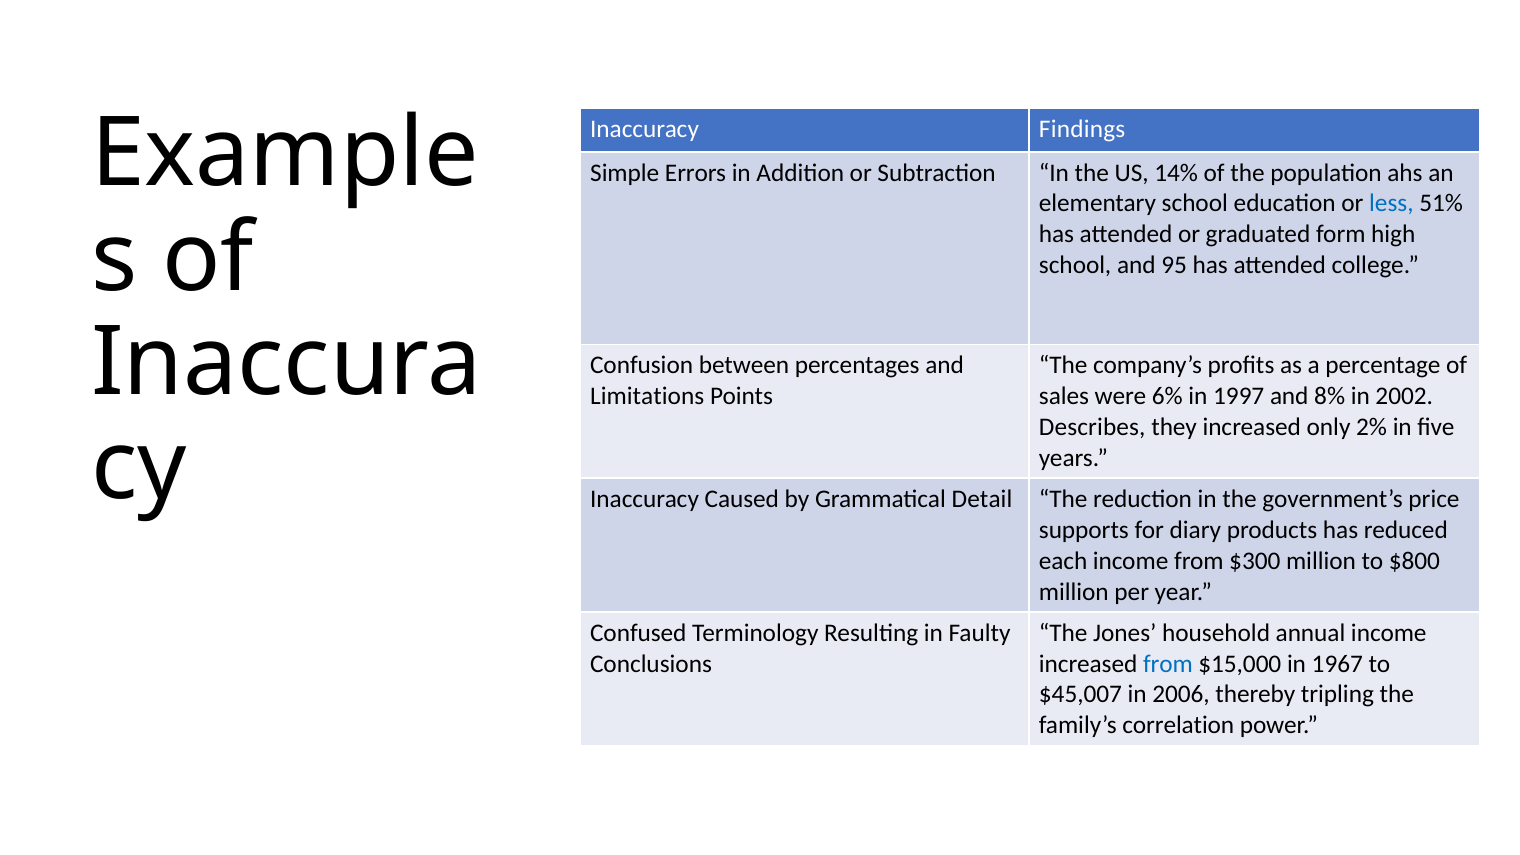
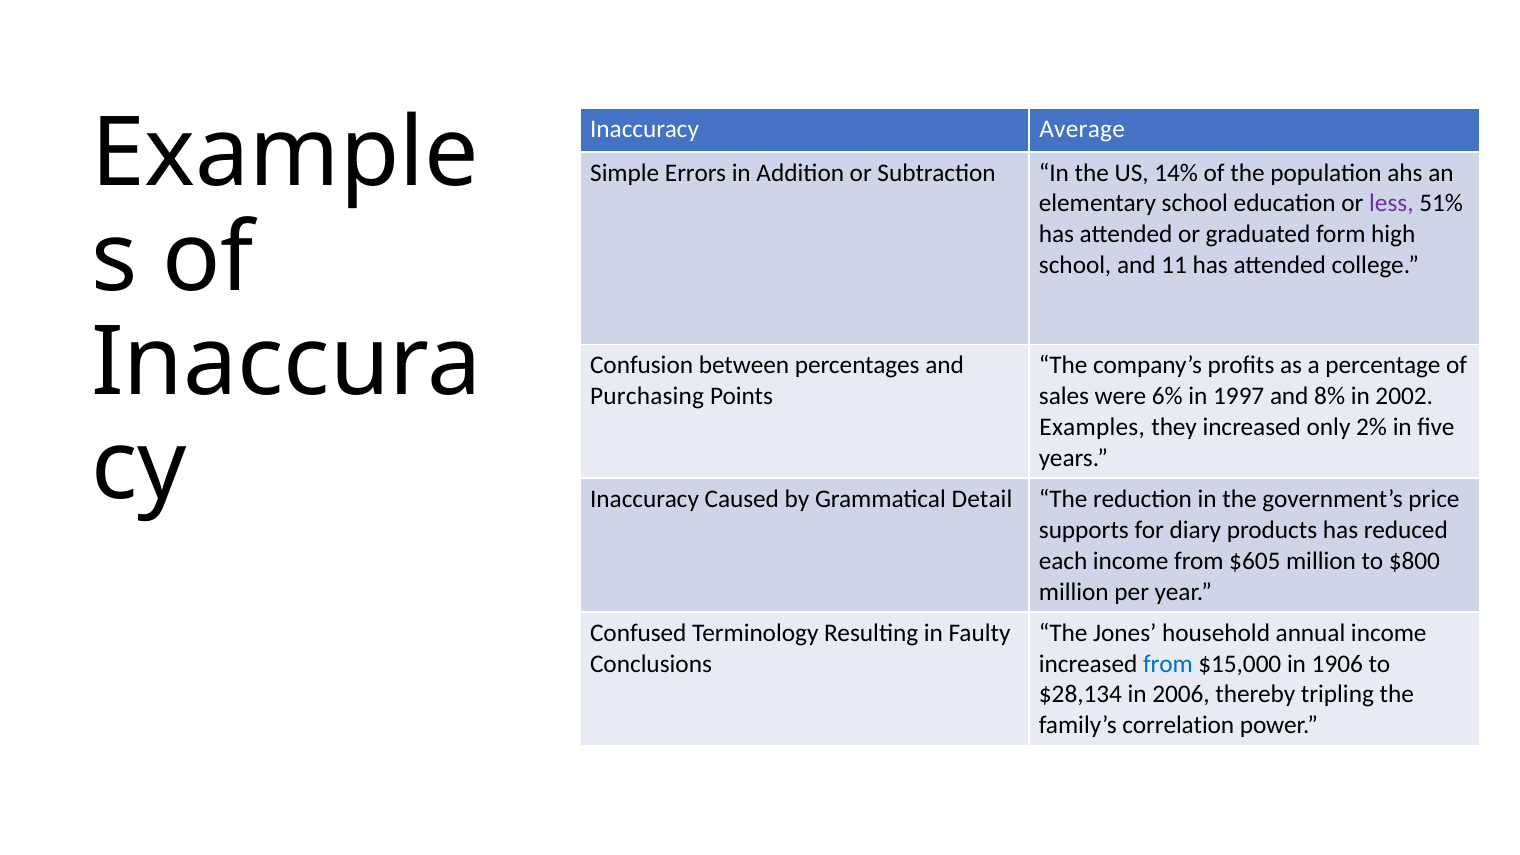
Findings: Findings -> Average
less colour: blue -> purple
95: 95 -> 11
Limitations: Limitations -> Purchasing
Describes: Describes -> Examples
$300: $300 -> $605
1967: 1967 -> 1906
$45,007: $45,007 -> $28,134
